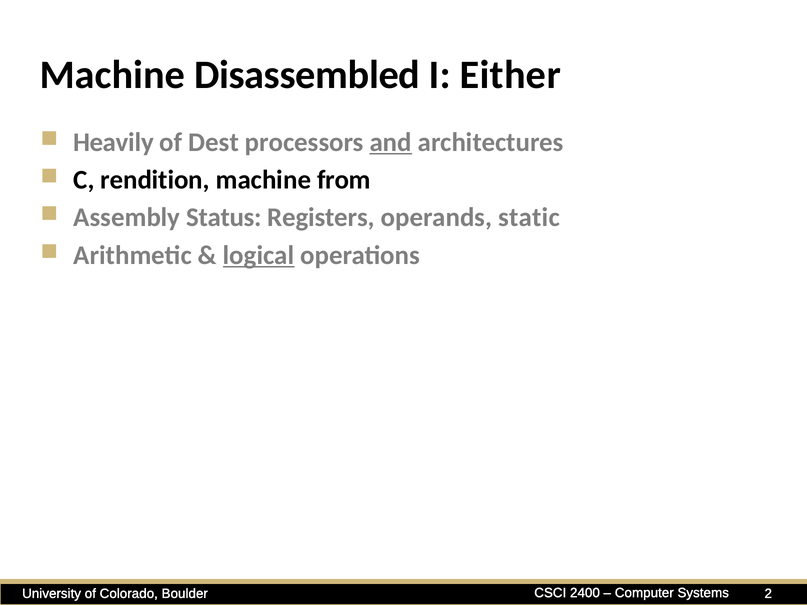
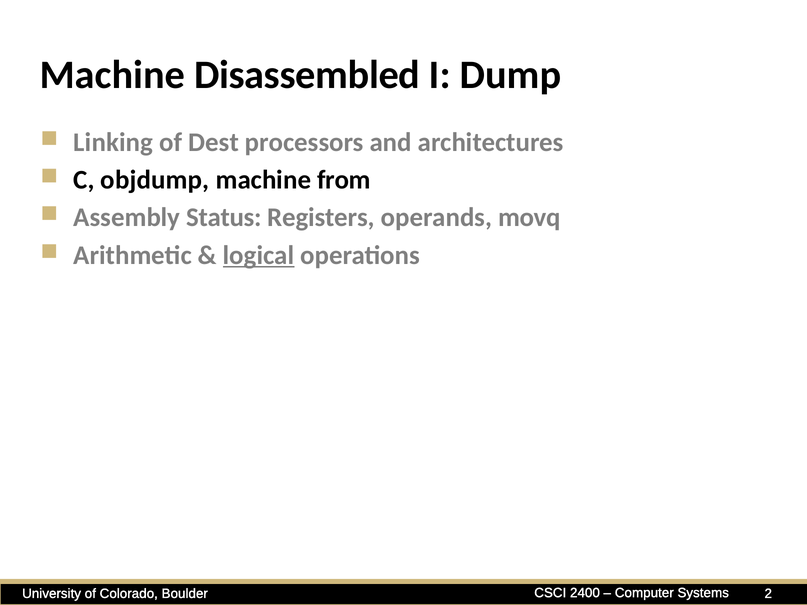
Either: Either -> Dump
Heavily: Heavily -> Linking
and underline: present -> none
rendition: rendition -> objdump
static: static -> movq
